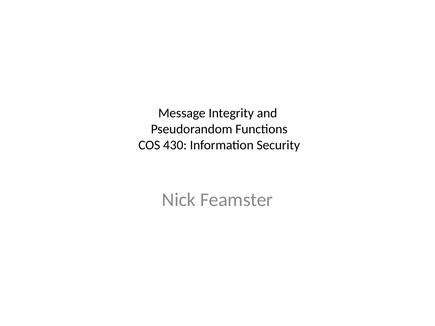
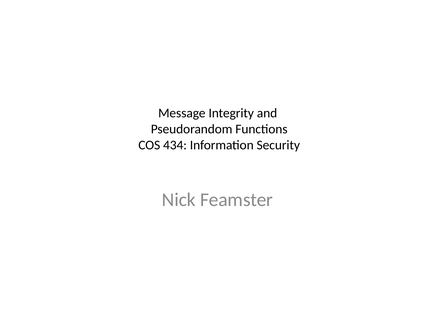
430: 430 -> 434
